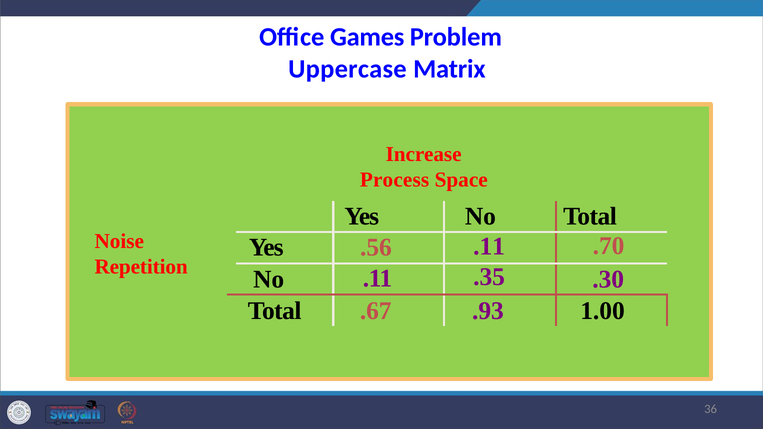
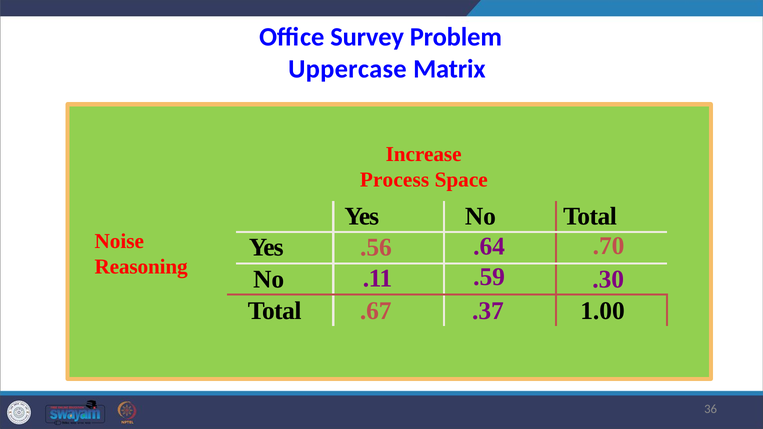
Games: Games -> Survey
.56 .11: .11 -> .64
Repetition: Repetition -> Reasoning
.35: .35 -> .59
.93: .93 -> .37
